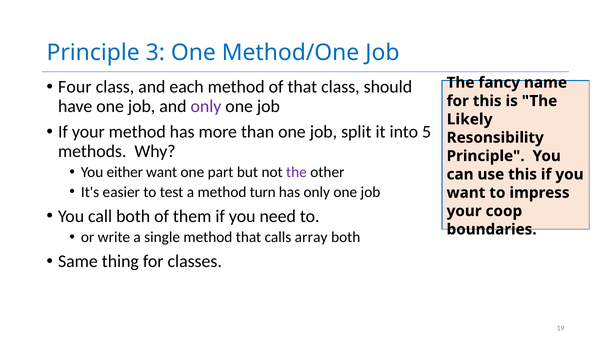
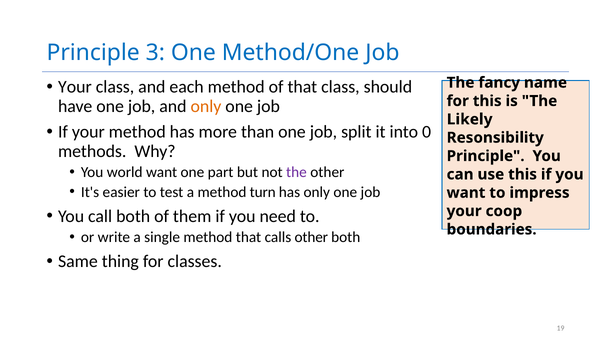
Four at (75, 87): Four -> Your
only at (206, 106) colour: purple -> orange
5: 5 -> 0
either: either -> world
calls array: array -> other
